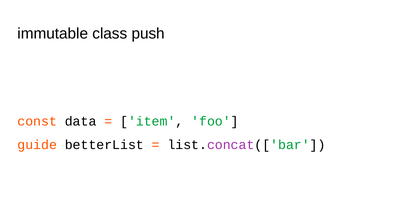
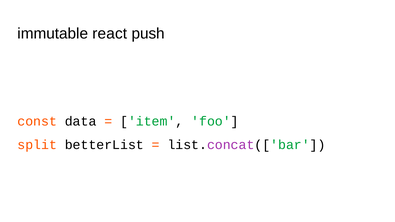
class: class -> react
guide: guide -> split
